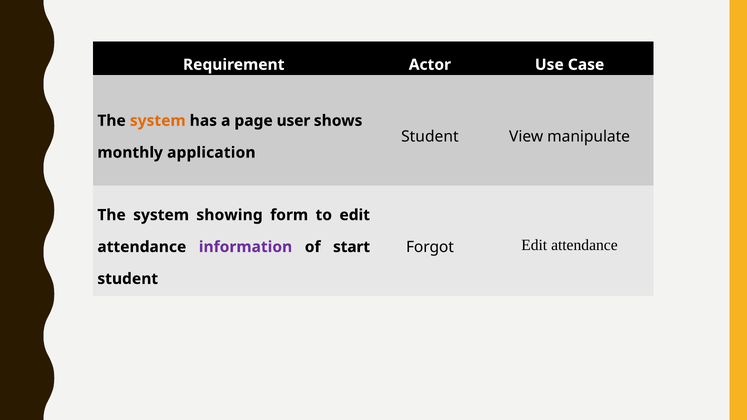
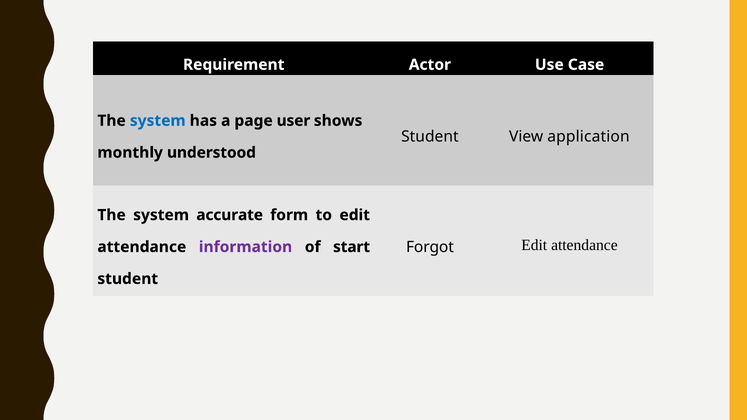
system at (158, 121) colour: orange -> blue
manipulate: manipulate -> application
application: application -> understood
showing: showing -> accurate
